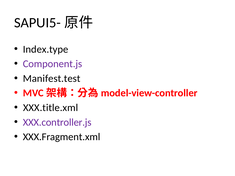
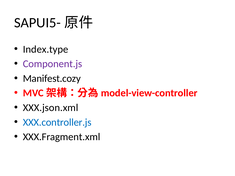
Manifest.test: Manifest.test -> Manifest.cozy
XXX.title.xml: XXX.title.xml -> XXX.json.xml
XXX.controller.js colour: purple -> blue
